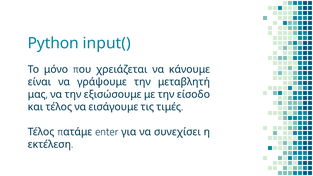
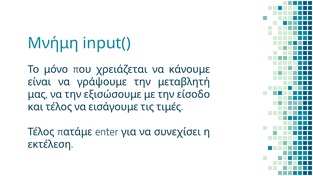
Python: Python -> Μνήμη
